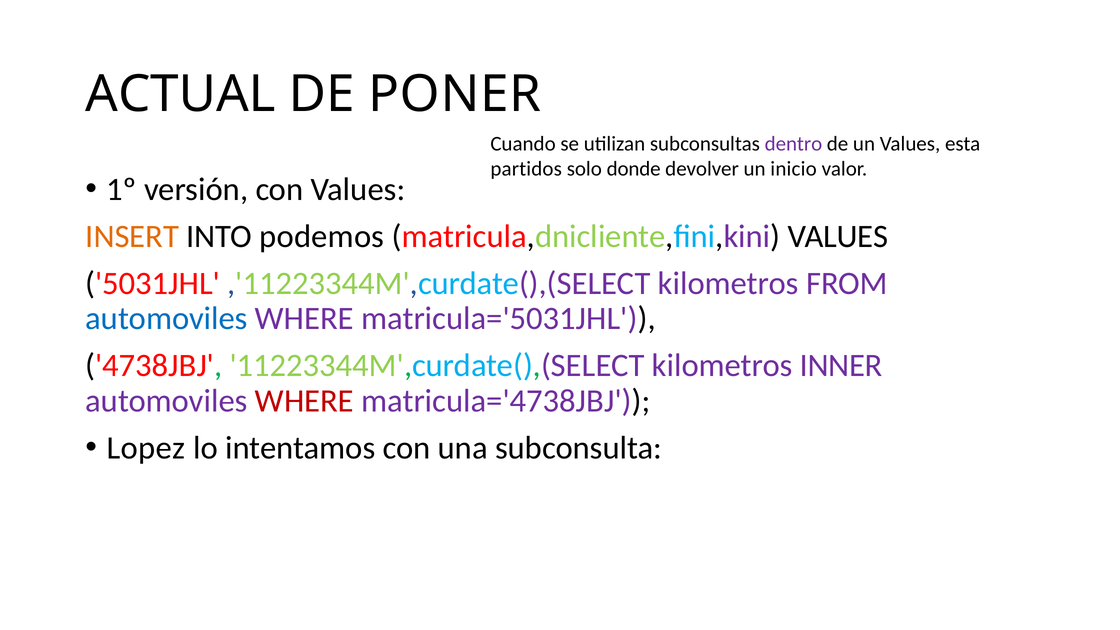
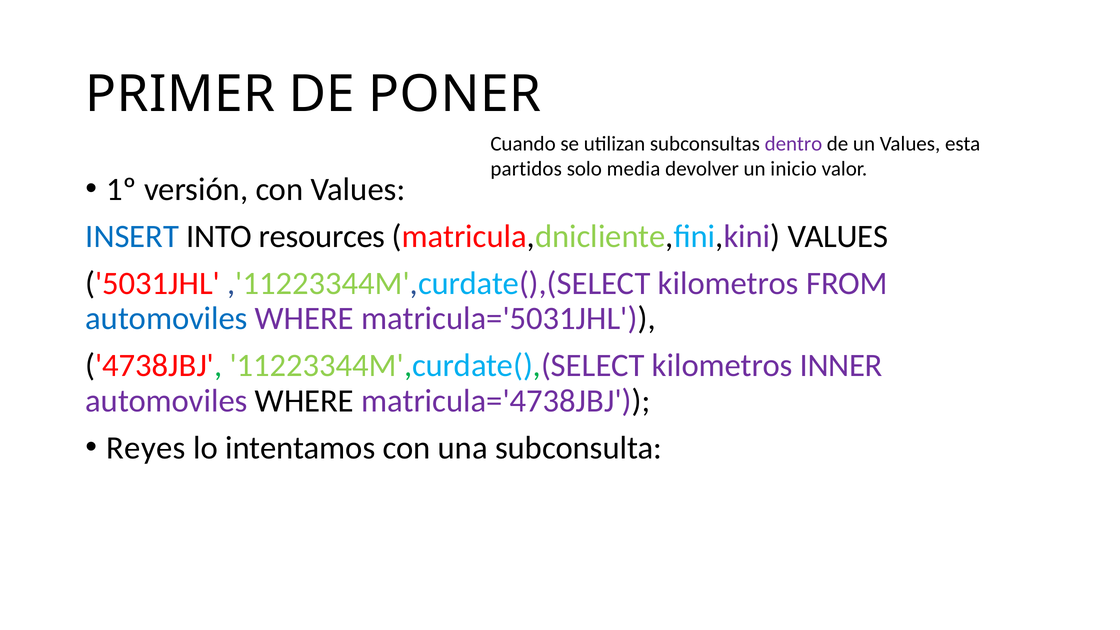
ACTUAL: ACTUAL -> PRIMER
donde: donde -> media
INSERT colour: orange -> blue
podemos: podemos -> resources
WHERE at (304, 401) colour: red -> black
Lopez: Lopez -> Reyes
